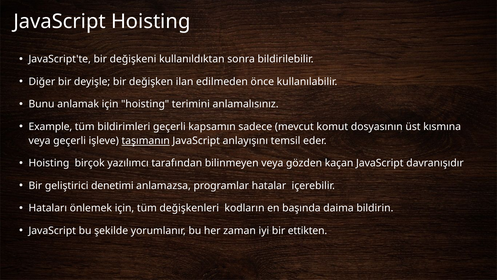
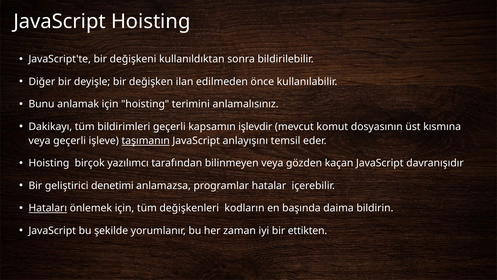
Example: Example -> Dakikayı
sadece: sadece -> işlevdir
Hataları underline: none -> present
